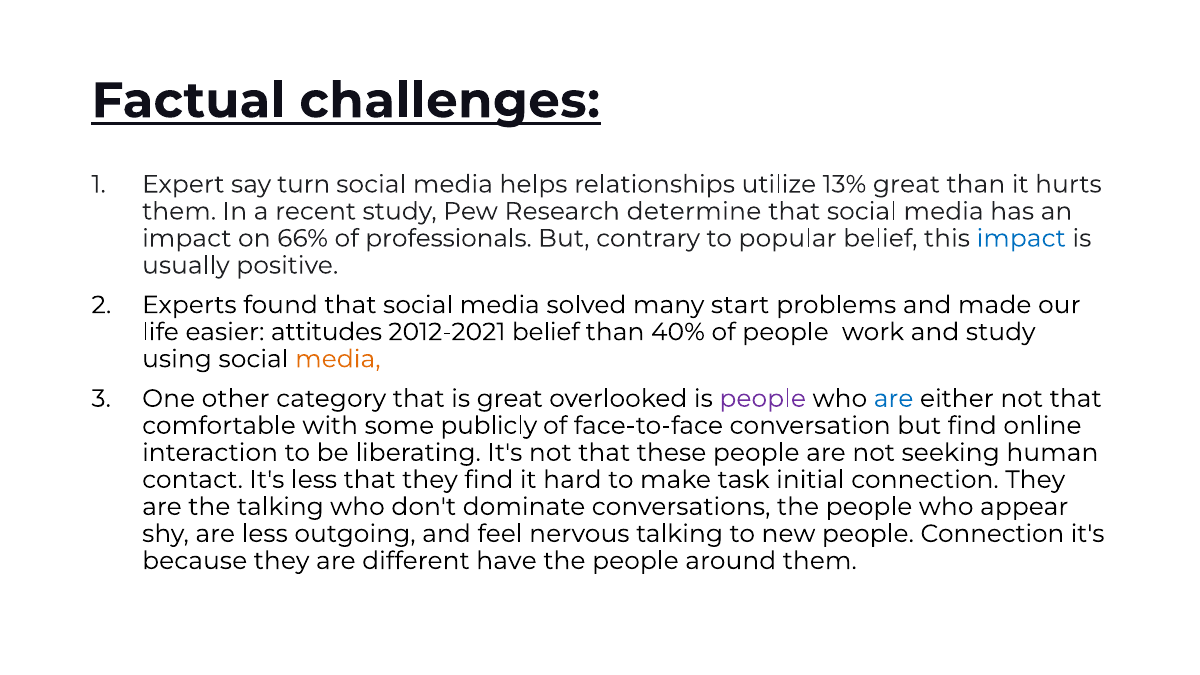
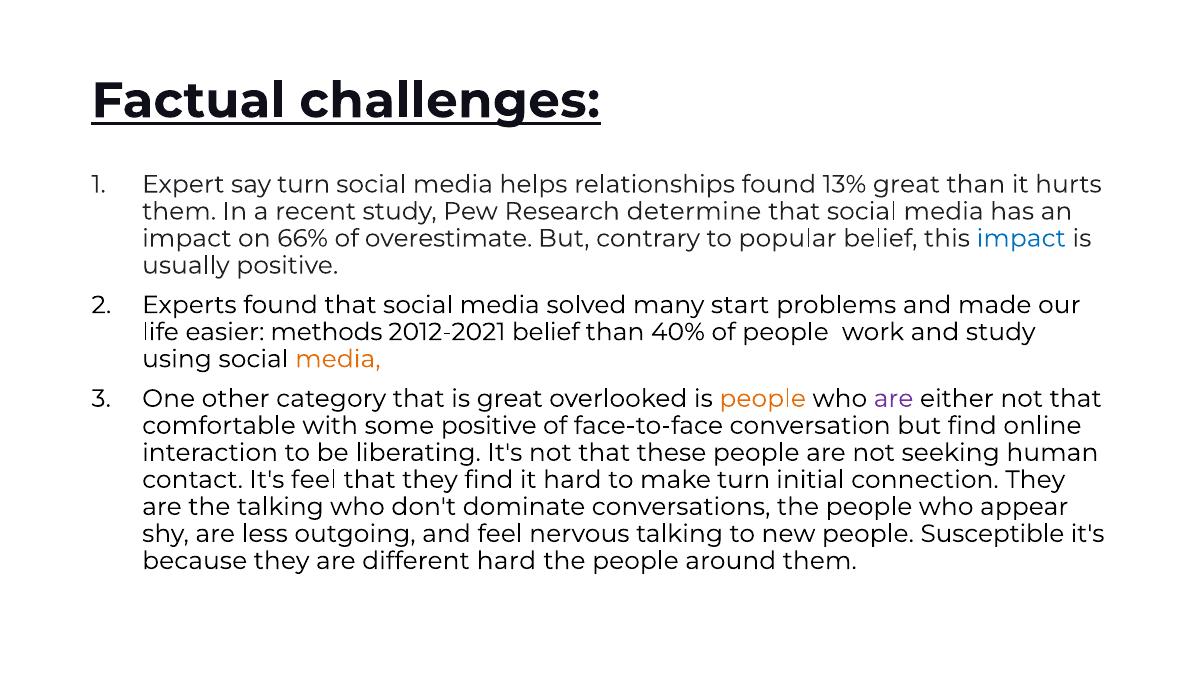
relationships utilize: utilize -> found
professionals: professionals -> overestimate
attitudes: attitudes -> methods
people at (763, 399) colour: purple -> orange
are at (894, 399) colour: blue -> purple
some publicly: publicly -> positive
It's less: less -> feel
make task: task -> turn
people Connection: Connection -> Susceptible
different have: have -> hard
